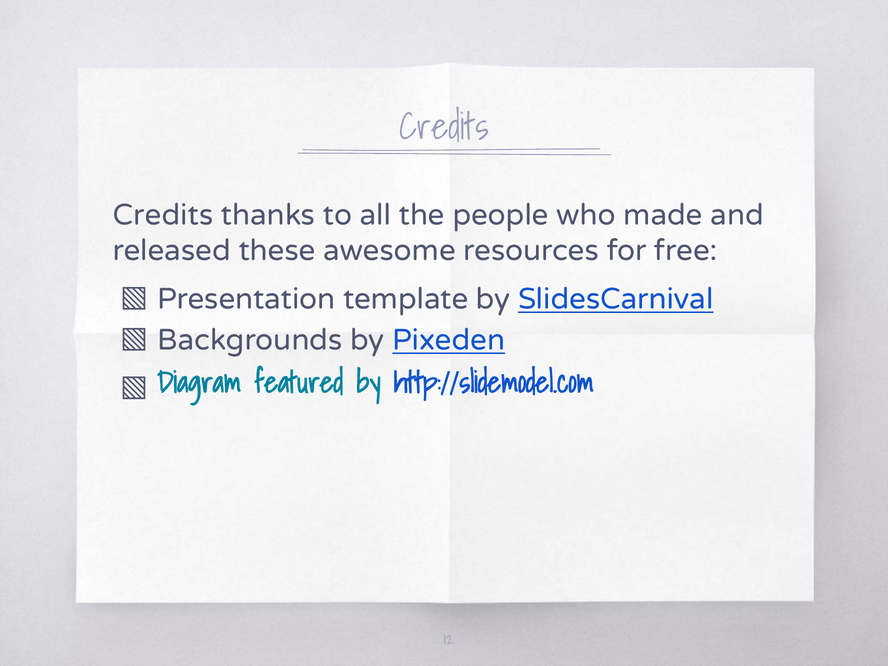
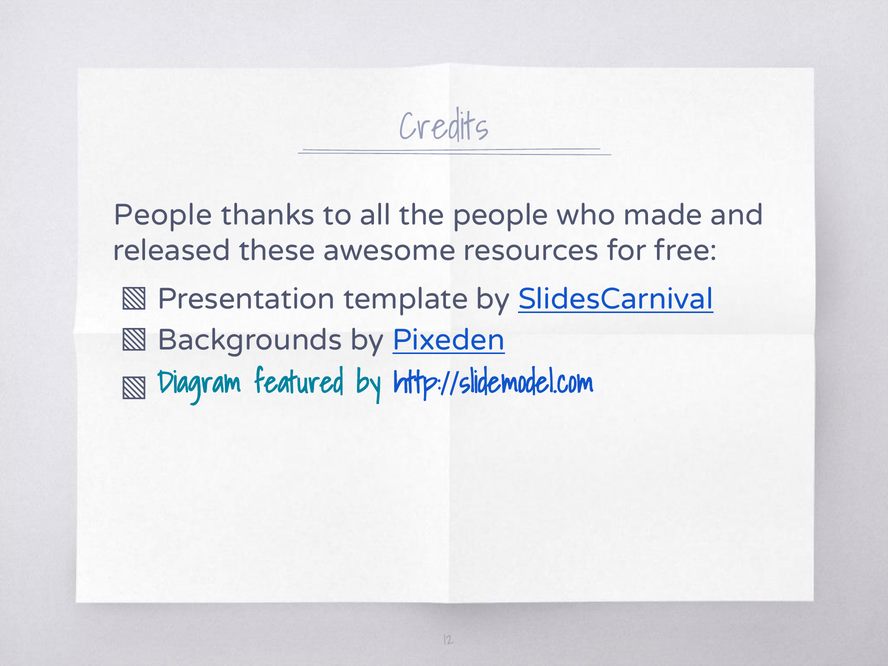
Credits at (163, 215): Credits -> People
